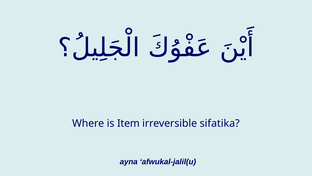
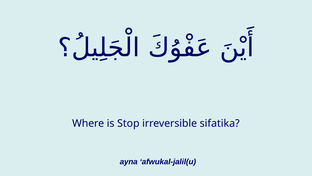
Item: Item -> Stop
